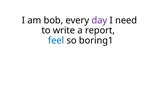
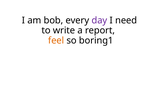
feel colour: blue -> orange
